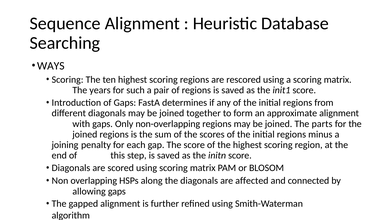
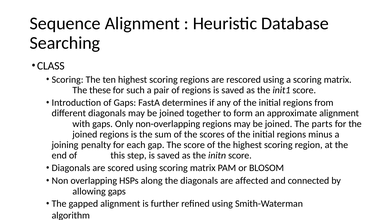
WAYS: WAYS -> CLASS
years: years -> these
